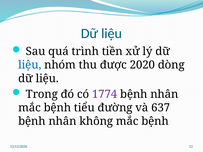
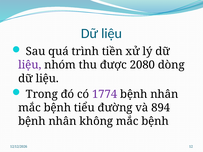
liệu at (30, 65) colour: blue -> purple
2020: 2020 -> 2080
637: 637 -> 894
